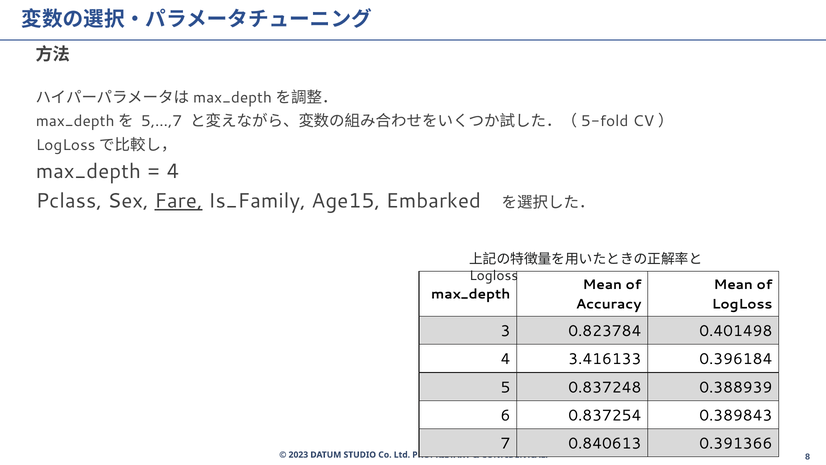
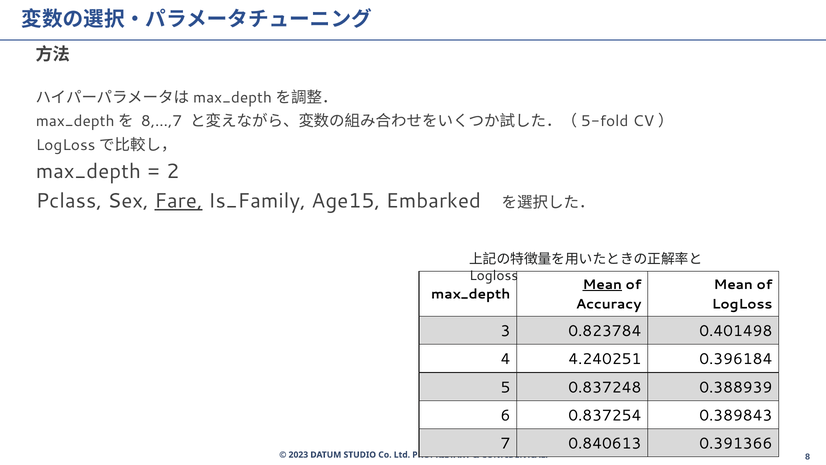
5,…,7: 5,…,7 -> 8,…,7
4 at (173, 171): 4 -> 2
Mean at (602, 285) underline: none -> present
3.416133: 3.416133 -> 4.240251
